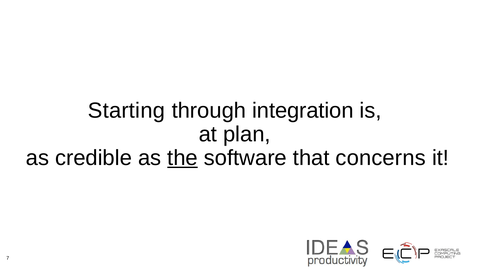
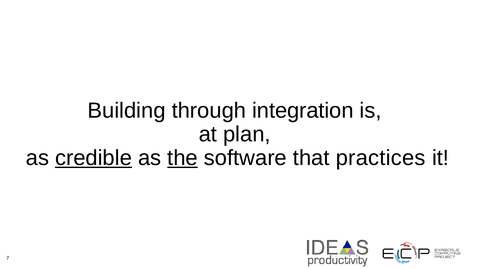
Starting: Starting -> Building
credible underline: none -> present
concerns: concerns -> practices
